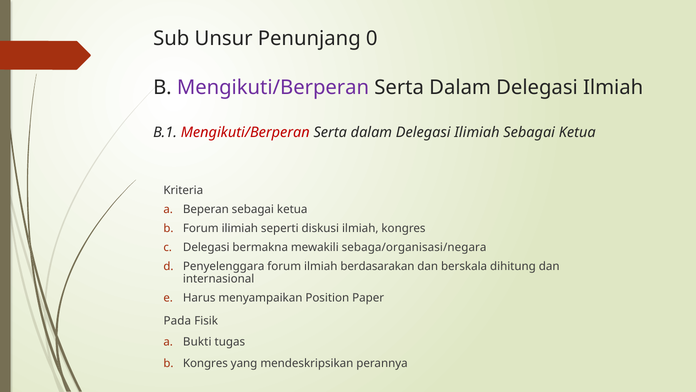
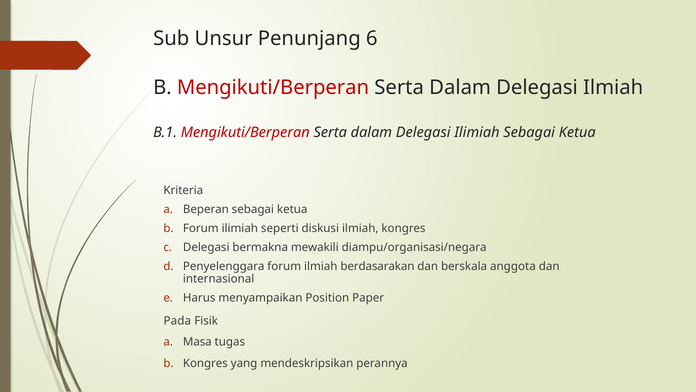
0: 0 -> 6
Mengikuti/Berperan at (273, 87) colour: purple -> red
sebaga/organisasi/negara: sebaga/organisasi/negara -> diampu/organisasi/negara
dihitung: dihitung -> anggota
Bukti: Bukti -> Masa
